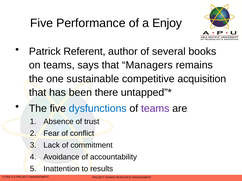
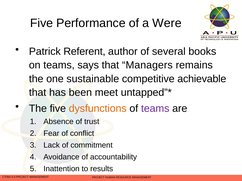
Enjoy: Enjoy -> Were
acquisition: acquisition -> achievable
there: there -> meet
dysfunctions colour: blue -> orange
